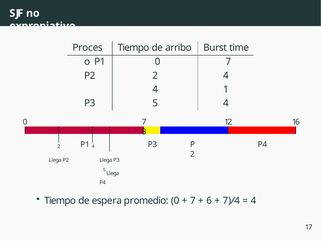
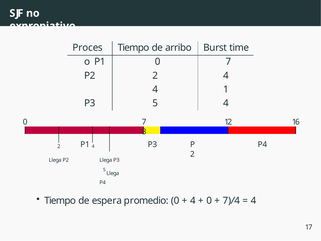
7 at (193, 201): 7 -> 4
6 at (209, 201): 6 -> 0
